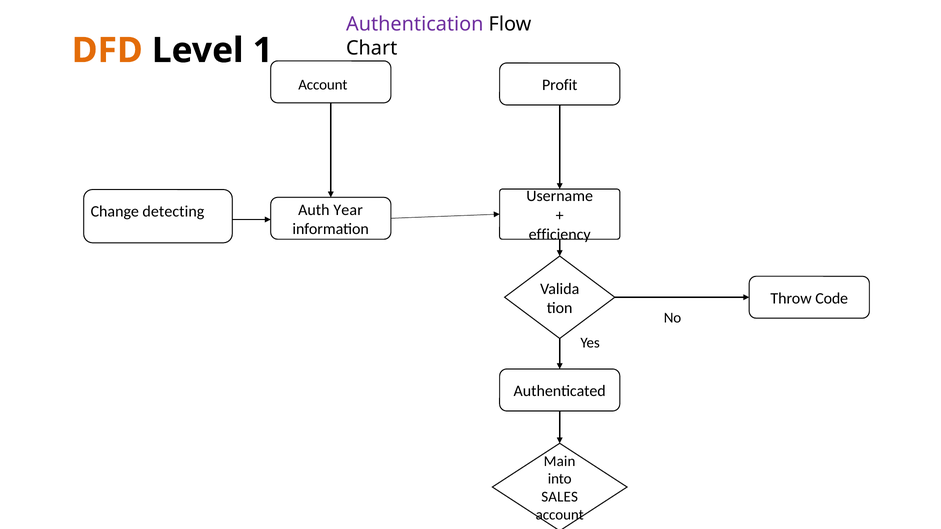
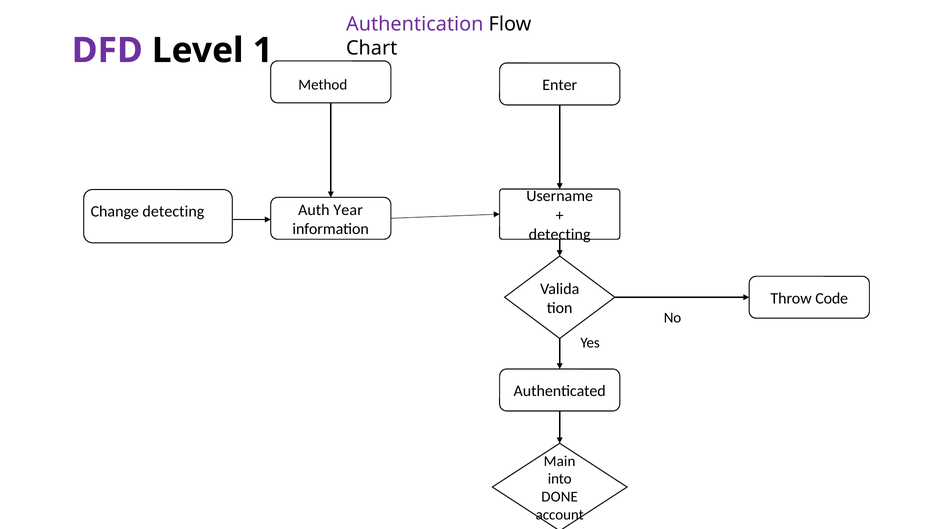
DFD colour: orange -> purple
Profit: Profit -> Enter
Account at (323, 85): Account -> Method
efficiency at (560, 235): efficiency -> detecting
SALES: SALES -> DONE
